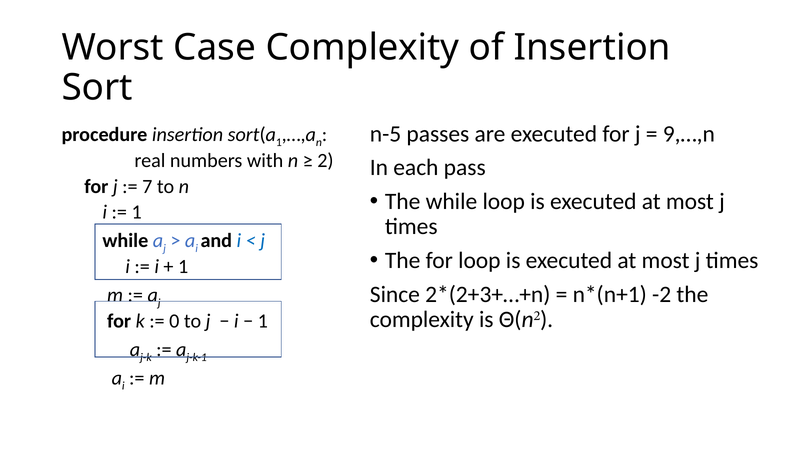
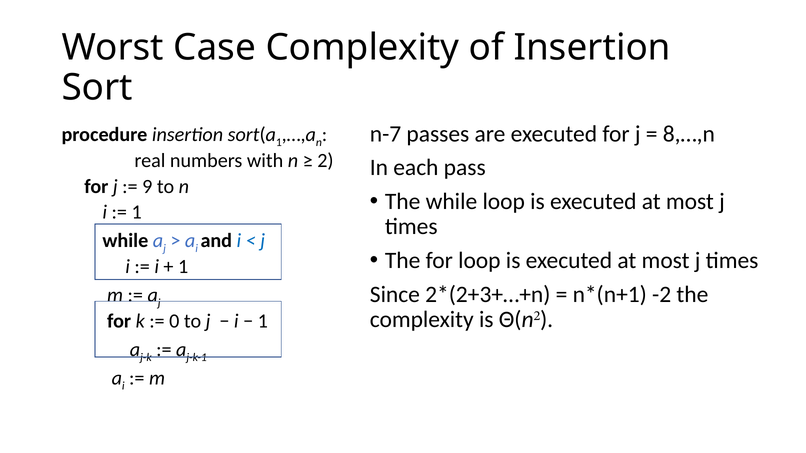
n-5: n-5 -> n-7
9,…,n: 9,…,n -> 8,…,n
7: 7 -> 9
